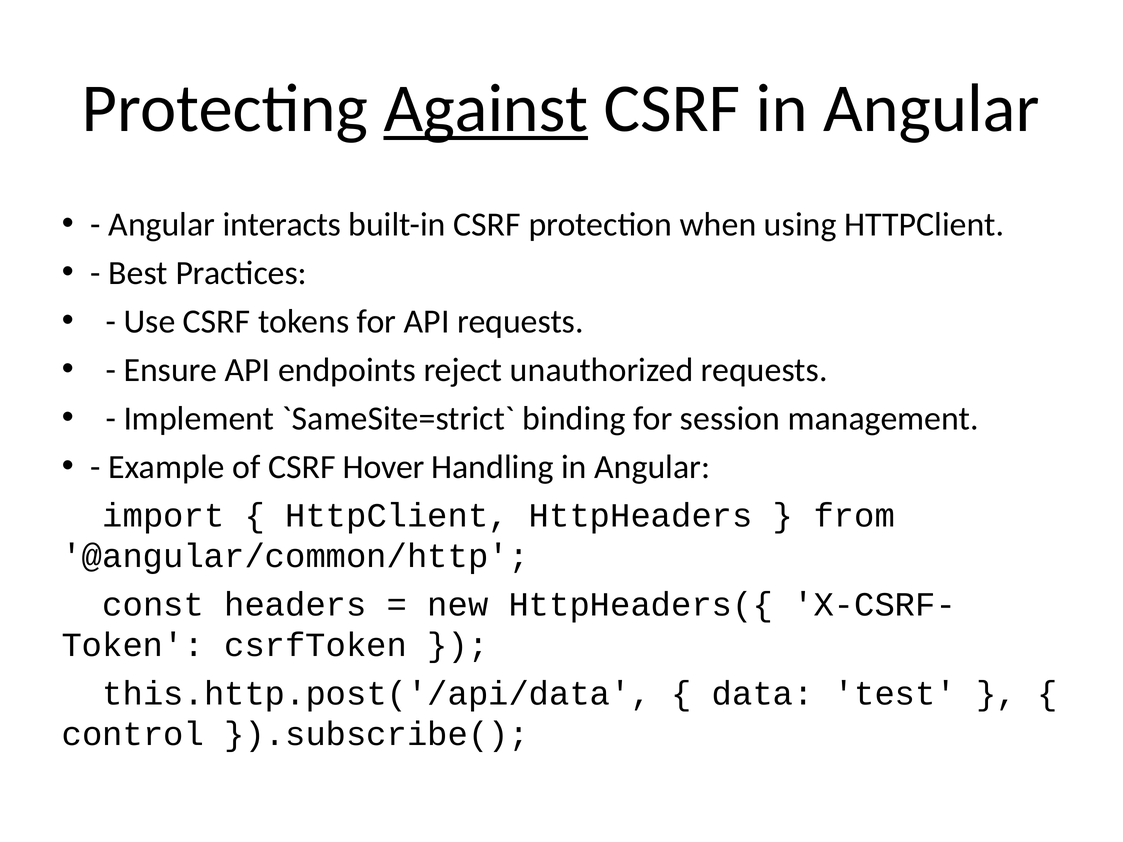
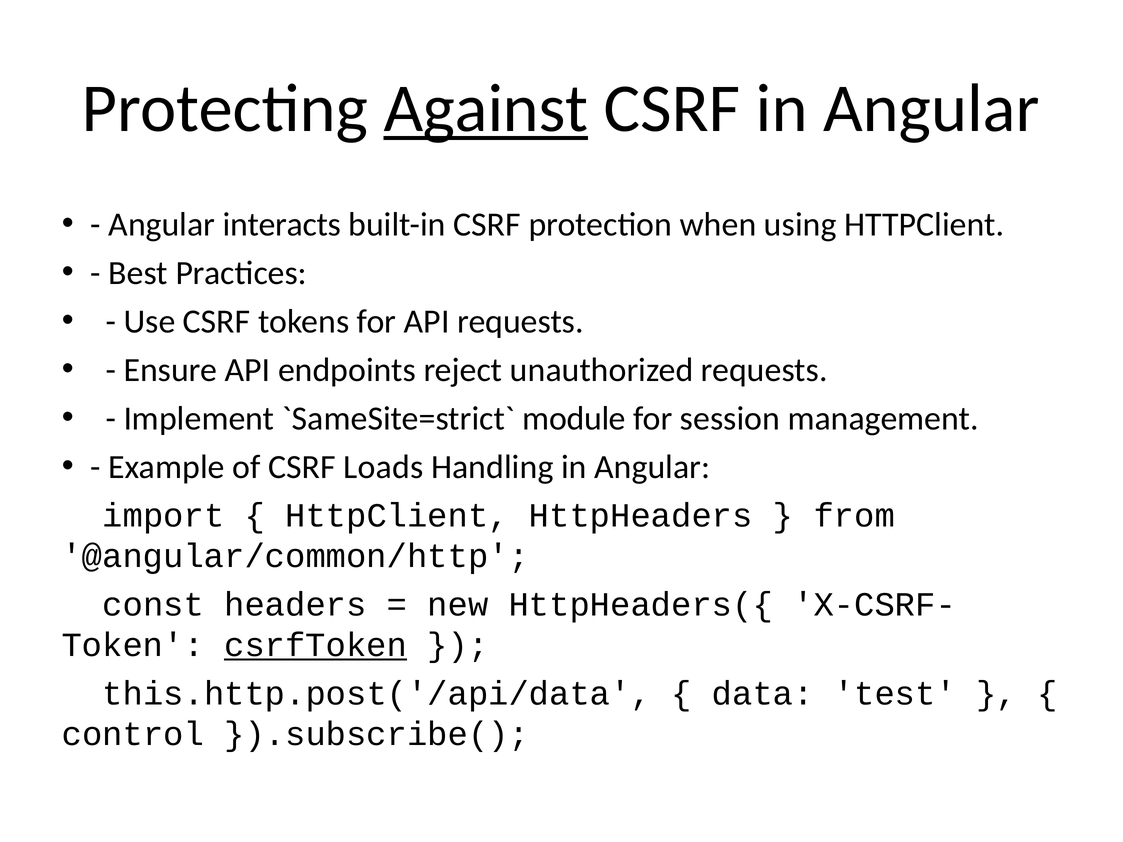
binding: binding -> module
Hover: Hover -> Loads
csrfToken underline: none -> present
